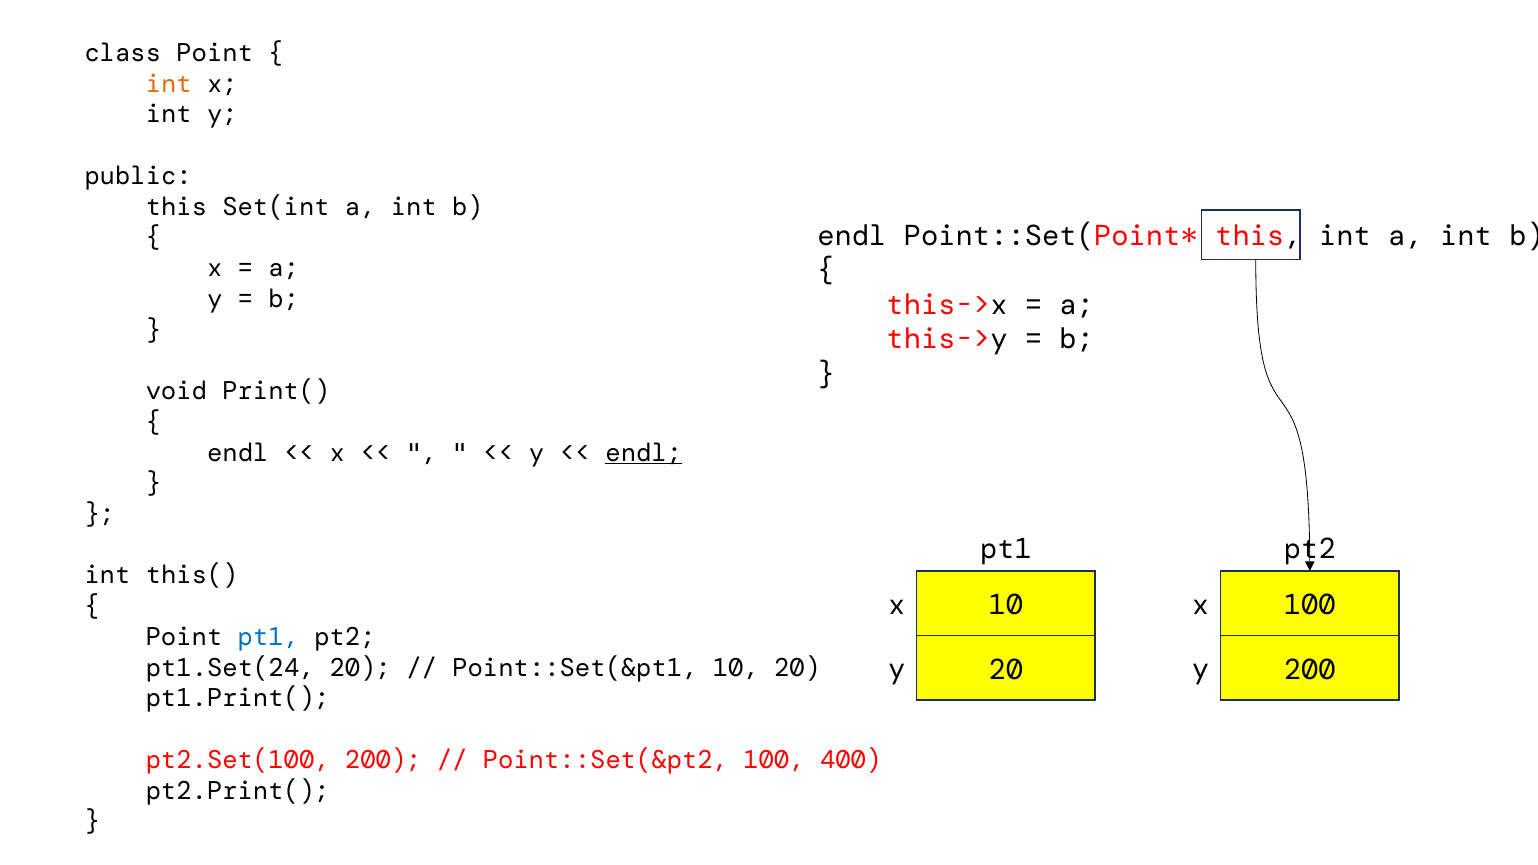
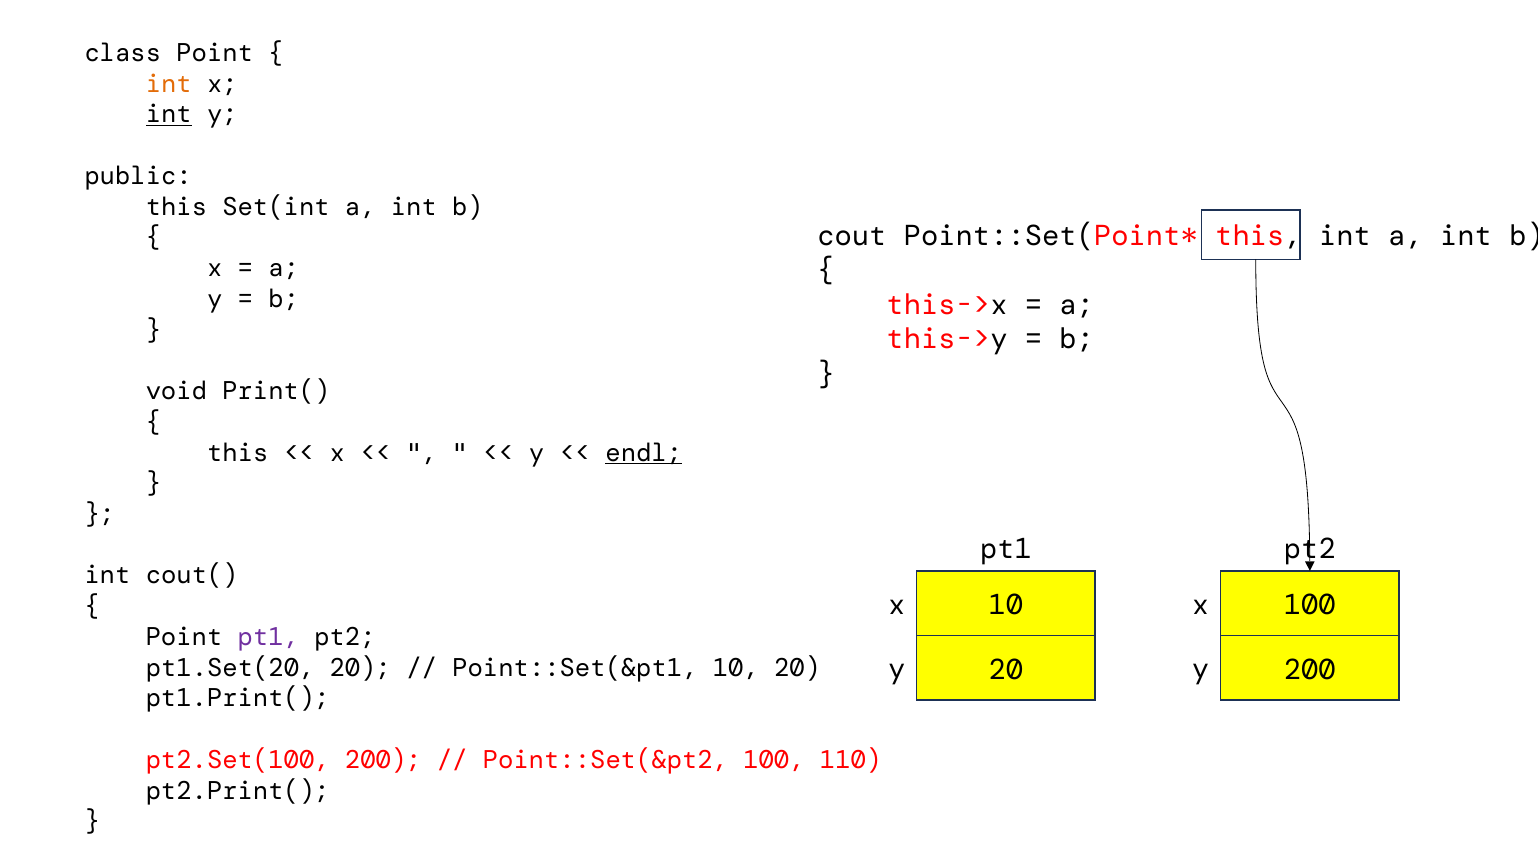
int at (169, 114) underline: none -> present
endl at (852, 236): endl -> cout
endl at (238, 453): endl -> this
this(: this( -> cout(
pt1 at (268, 637) colour: blue -> purple
pt1.Set(24: pt1.Set(24 -> pt1.Set(20
400: 400 -> 110
